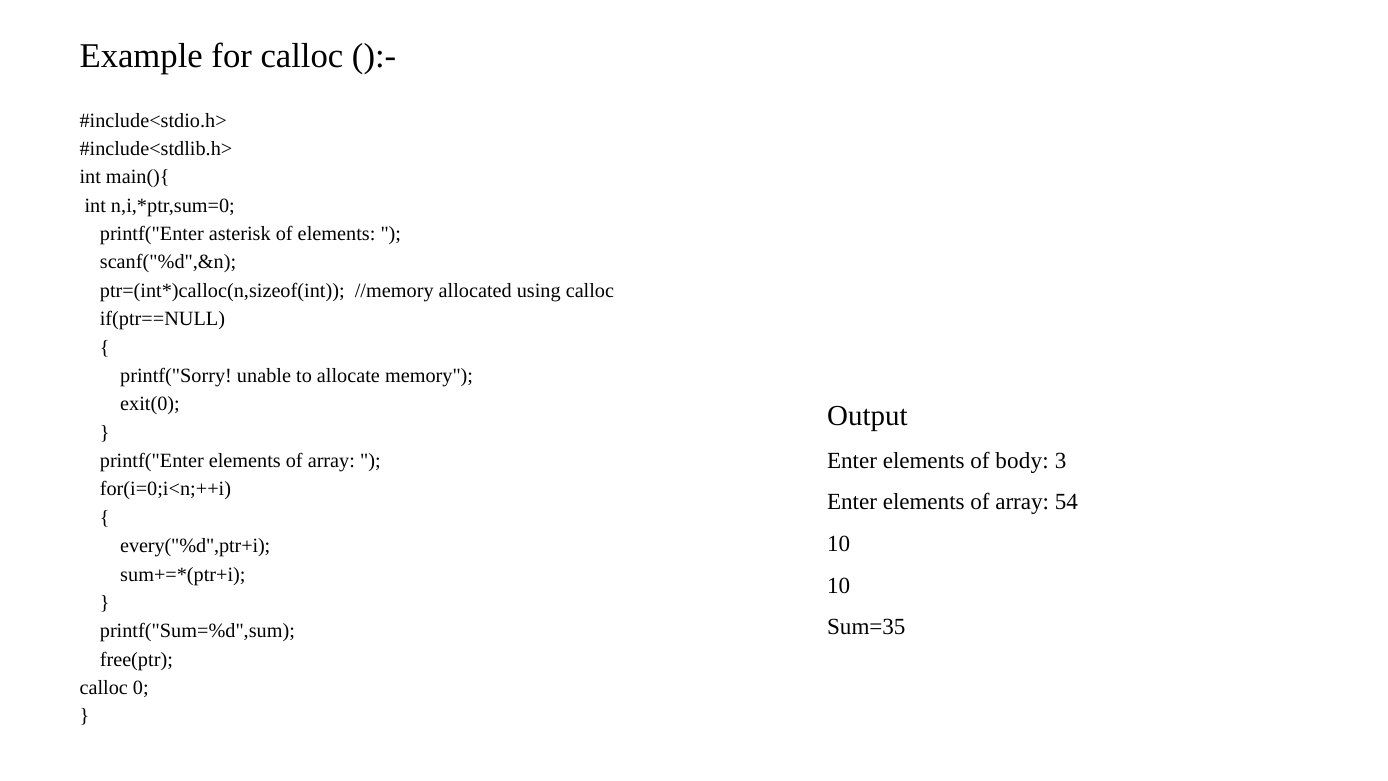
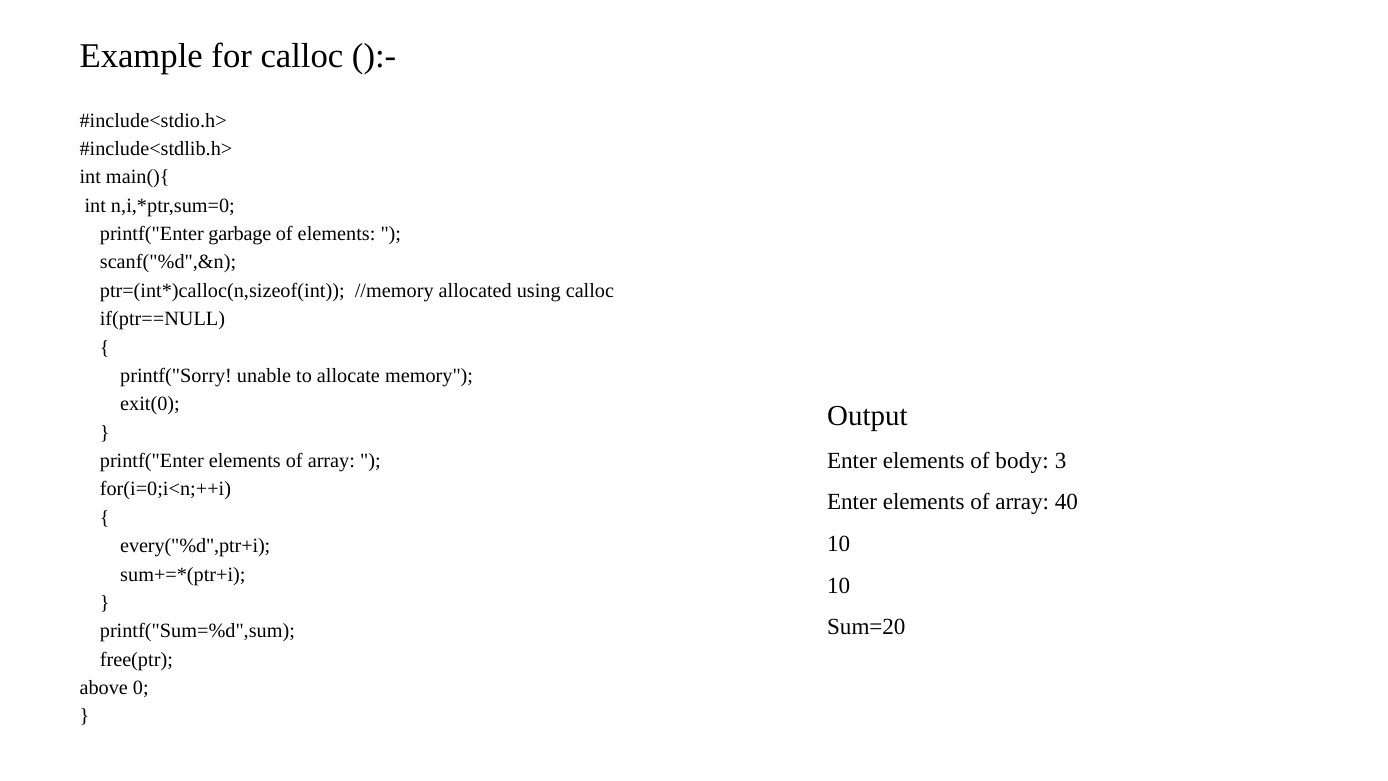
asterisk: asterisk -> garbage
54: 54 -> 40
Sum=35: Sum=35 -> Sum=20
calloc at (104, 688): calloc -> above
